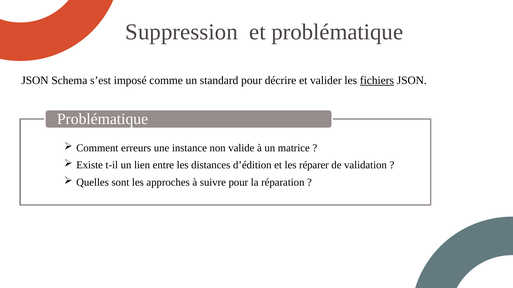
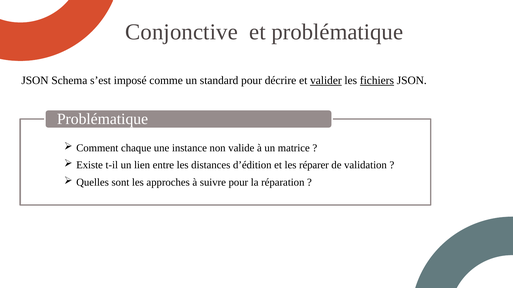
Suppression: Suppression -> Conjonctive
valider underline: none -> present
erreurs: erreurs -> chaque
